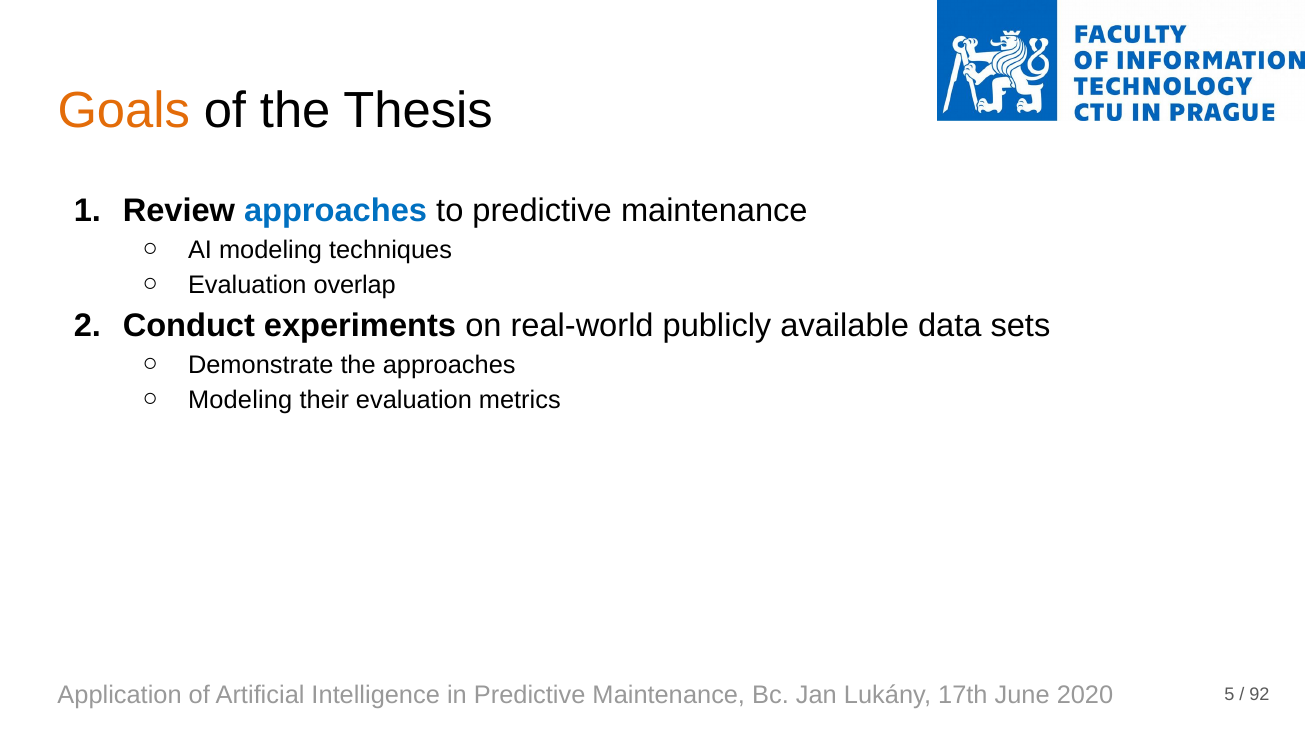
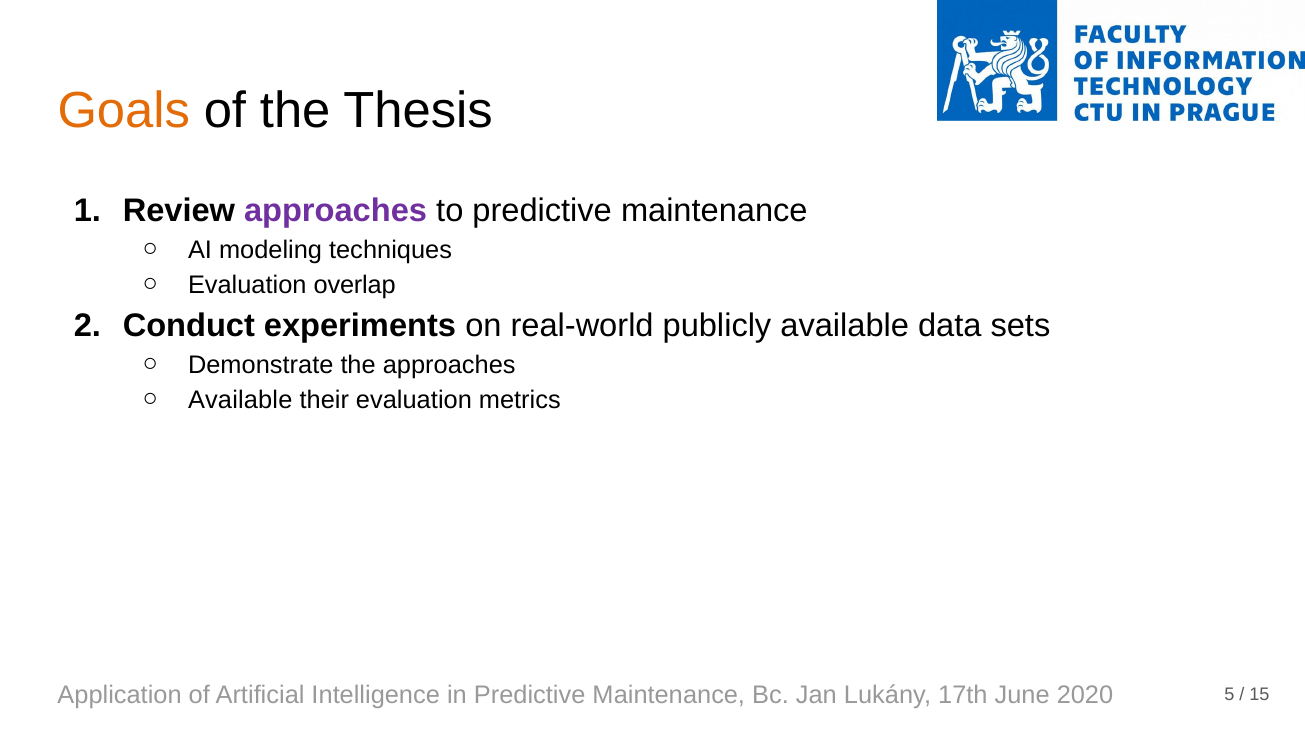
approaches at (336, 211) colour: blue -> purple
Modeling at (240, 400): Modeling -> Available
92: 92 -> 15
